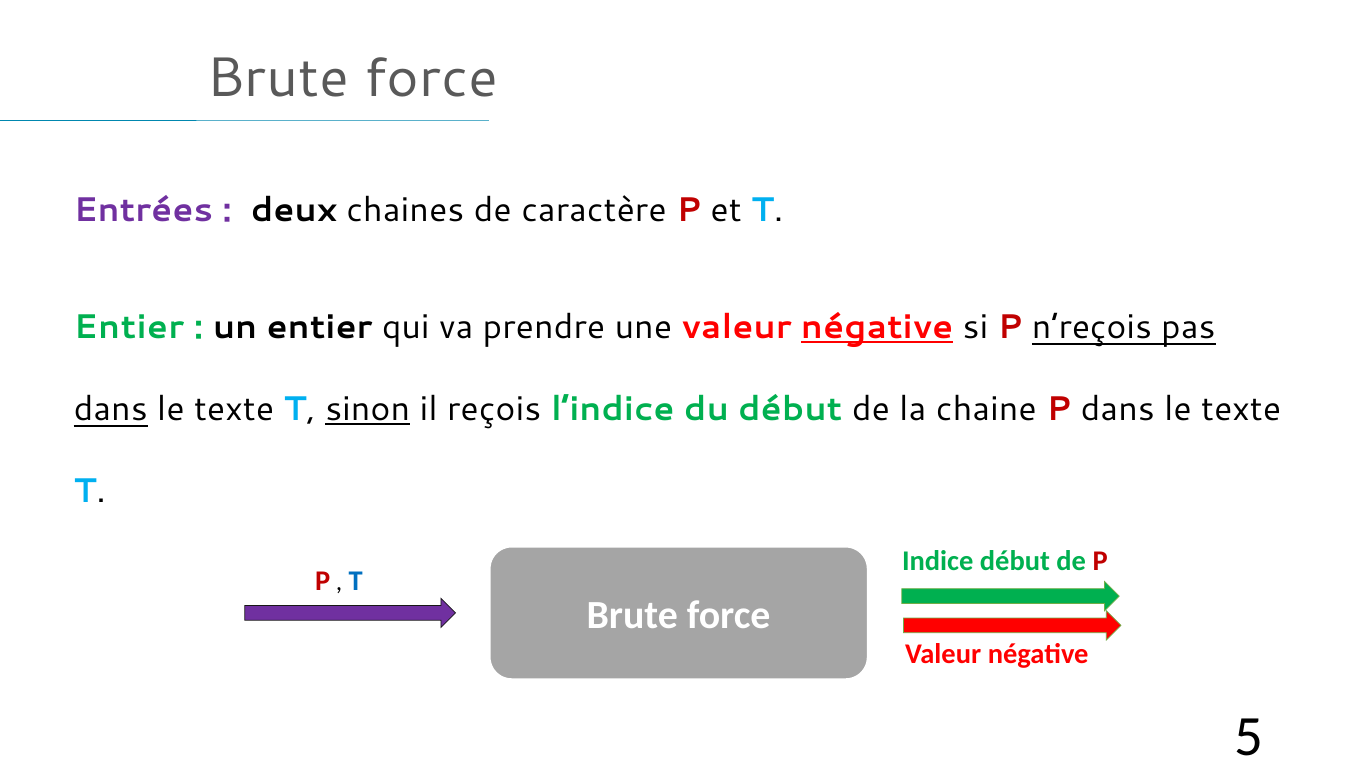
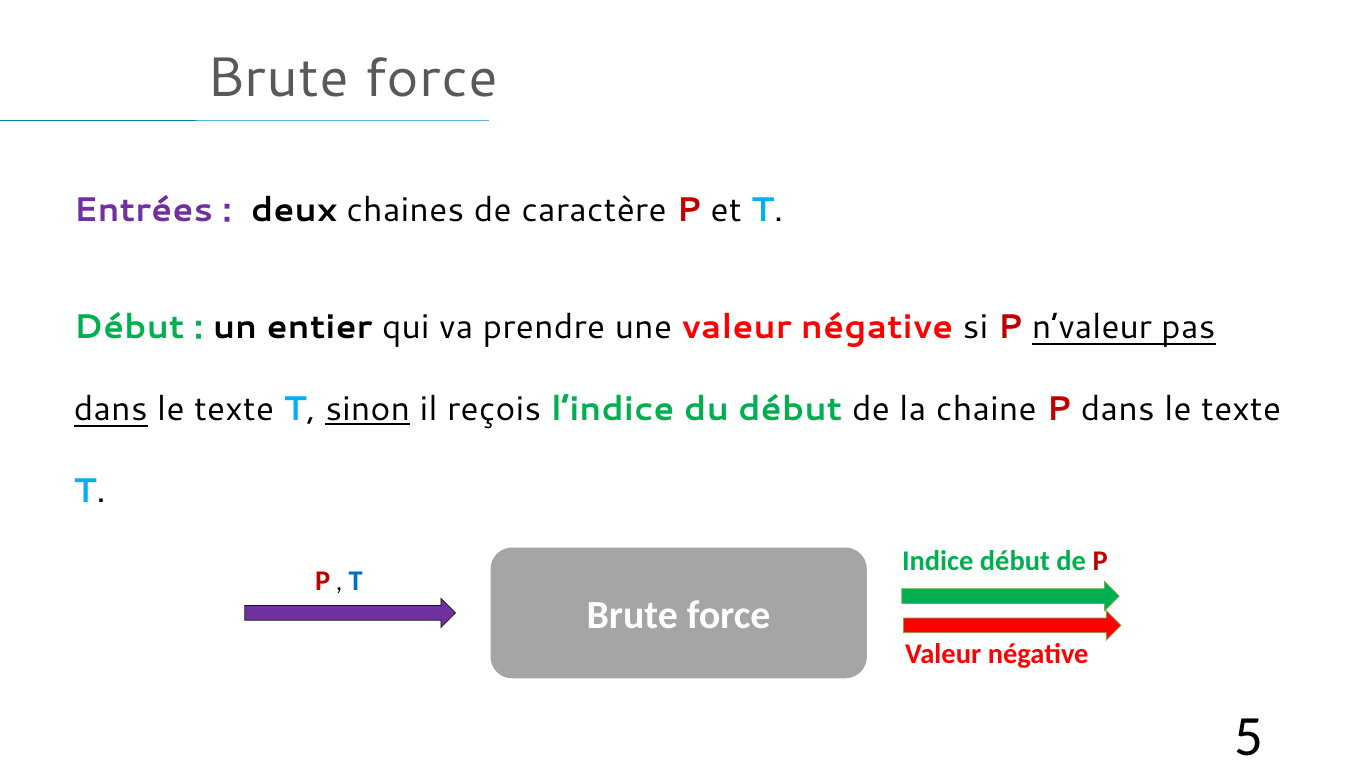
Entier at (129, 327): Entier -> Début
négative at (877, 327) underline: present -> none
n’reçois: n’reçois -> n’valeur
